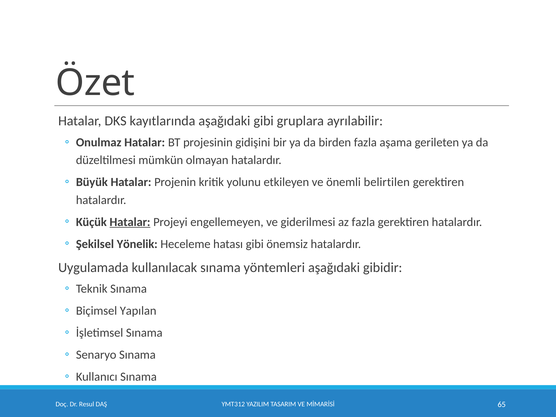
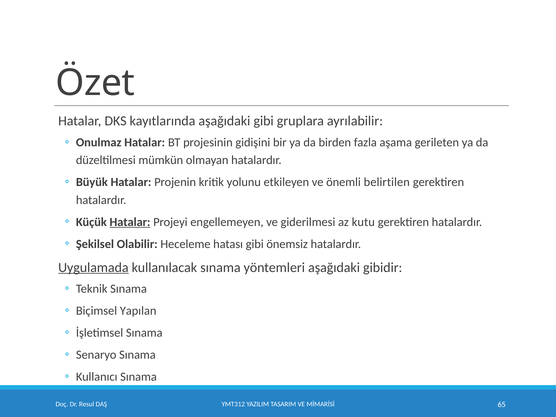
az fazla: fazla -> kutu
Yönelik: Yönelik -> Olabilir
Uygulamada underline: none -> present
